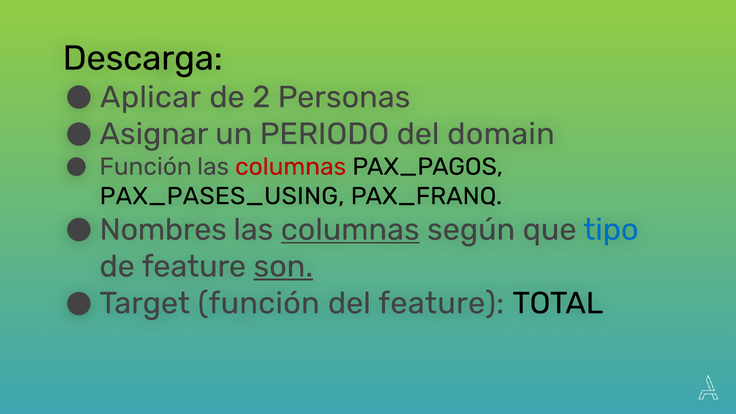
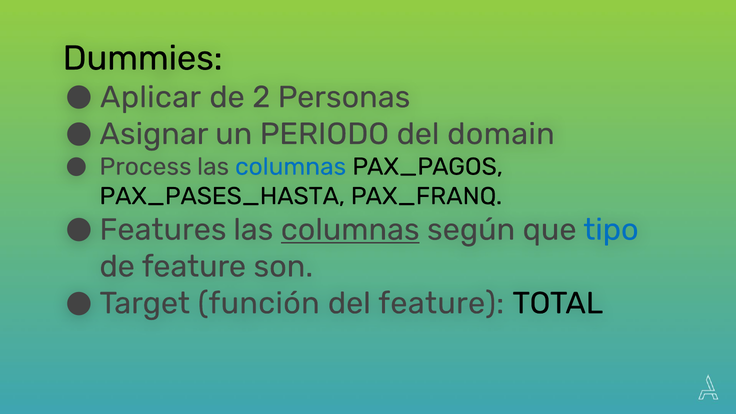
Descarga: Descarga -> Dummies
Función at (146, 167): Función -> Process
columnas at (291, 167) colour: red -> blue
PAX_PASES_USING: PAX_PASES_USING -> PAX_PASES_HASTA
Nombres: Nombres -> Features
son underline: present -> none
